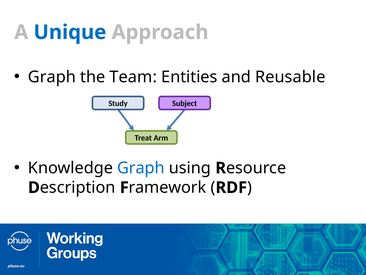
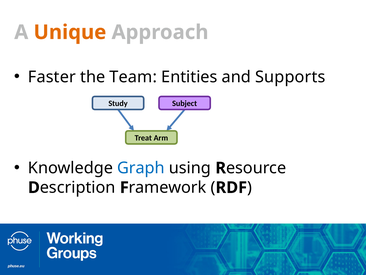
Unique colour: blue -> orange
Graph at (52, 77): Graph -> Faster
Reusable: Reusable -> Supports
